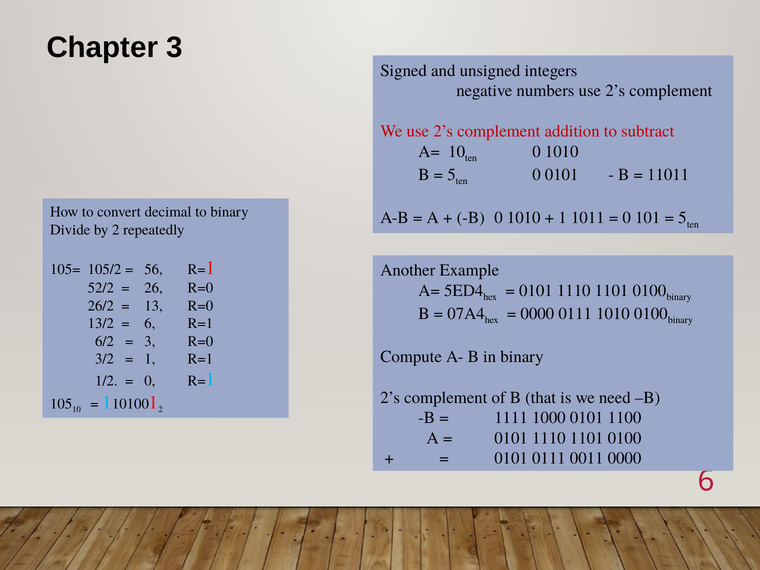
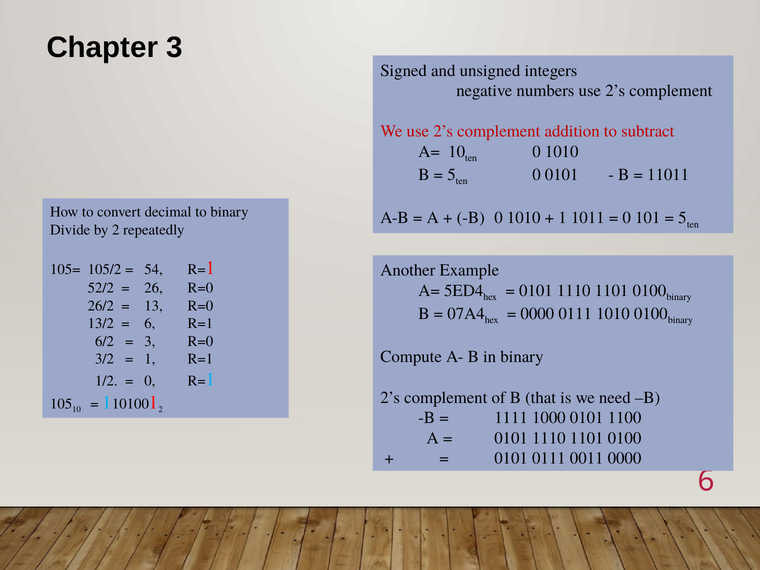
56: 56 -> 54
